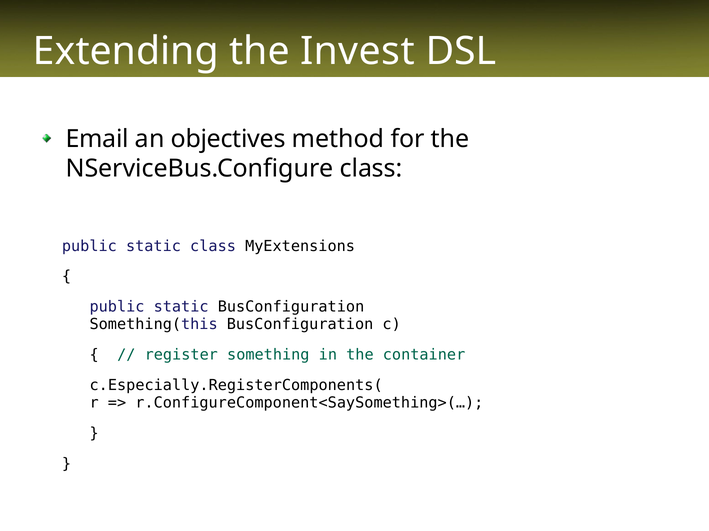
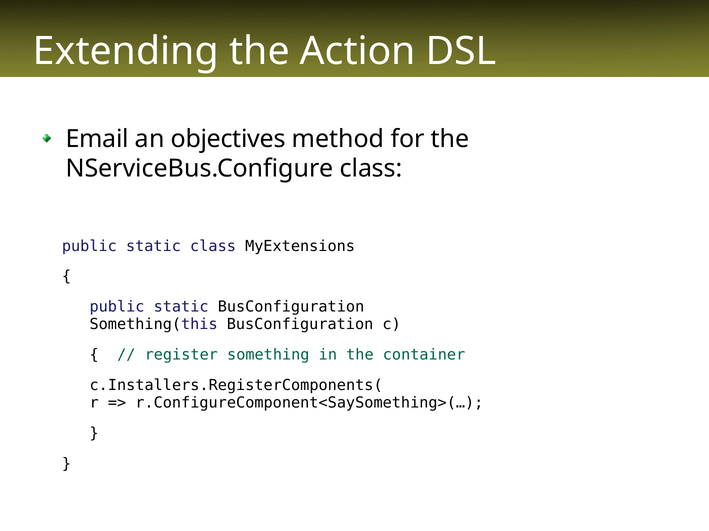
Invest: Invest -> Action
c.Especially.RegisterComponents(: c.Especially.RegisterComponents( -> c.Installers.RegisterComponents(
